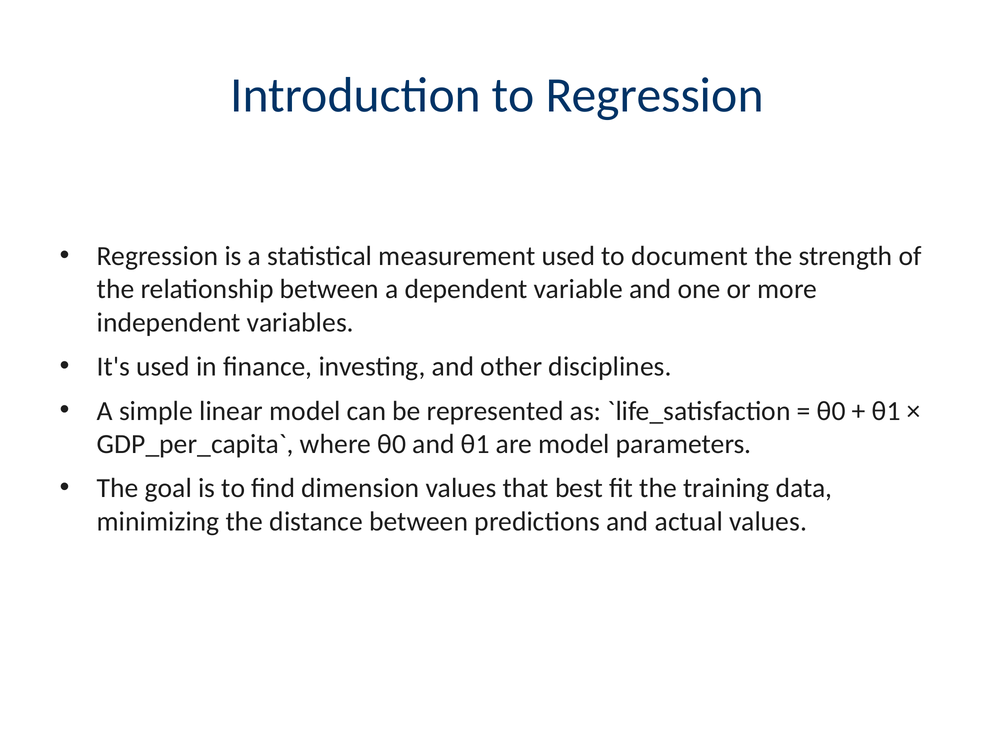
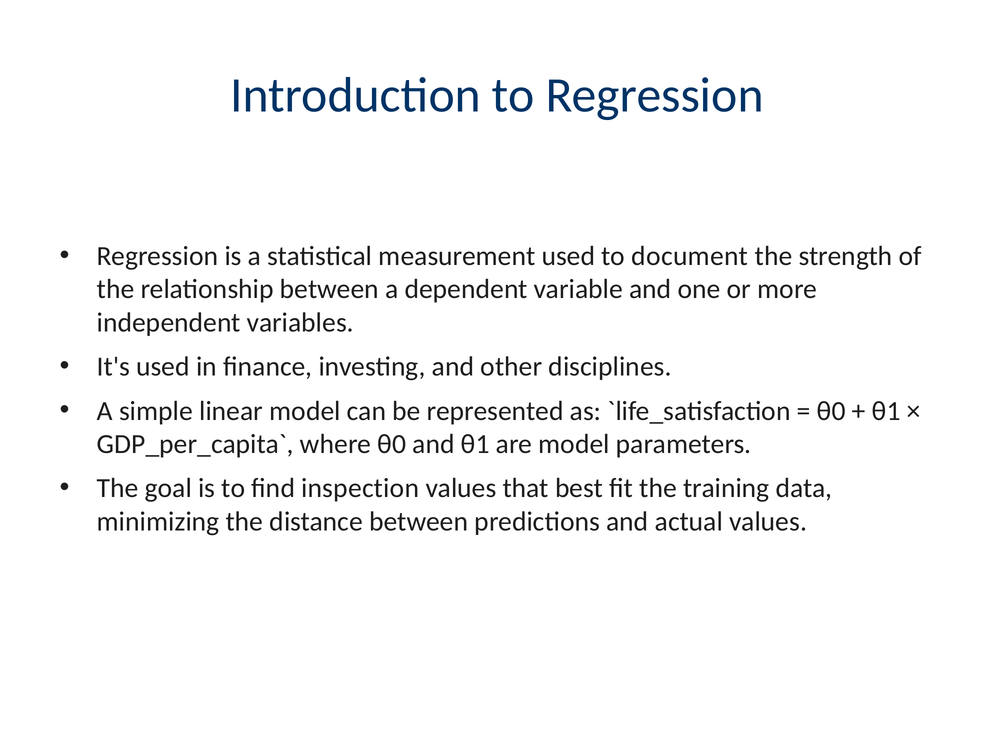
dimension: dimension -> inspection
